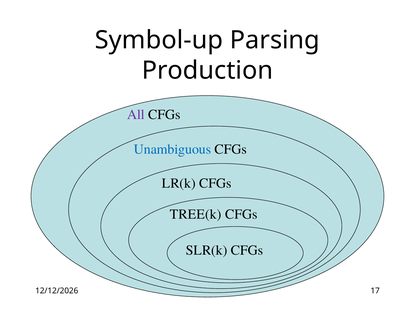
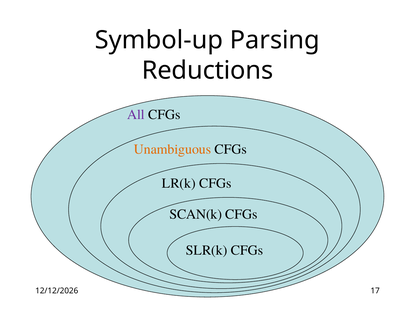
Production: Production -> Reductions
Unambiguous colour: blue -> orange
TREE(k: TREE(k -> SCAN(k
